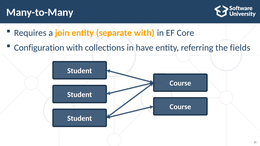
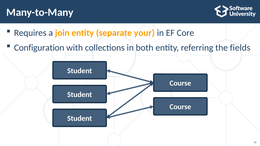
separate with: with -> your
have: have -> both
